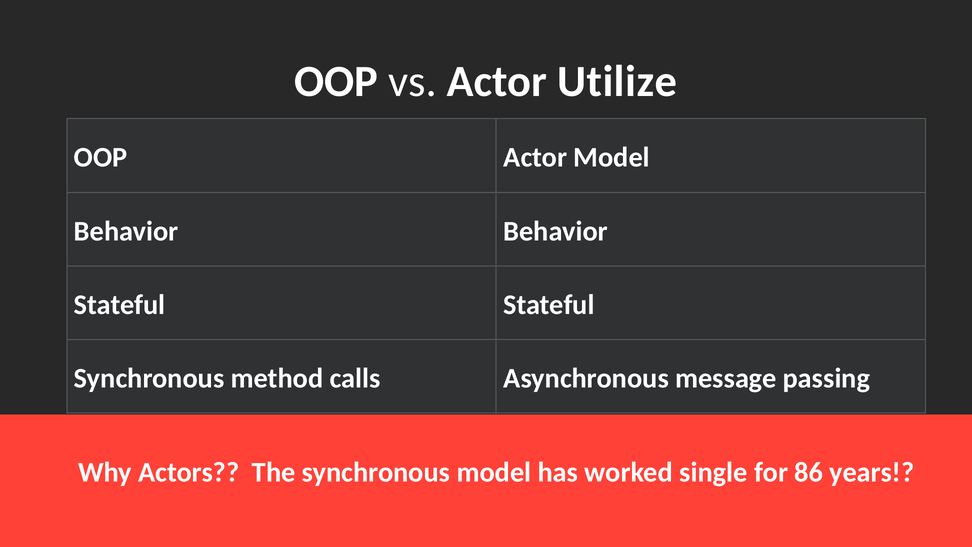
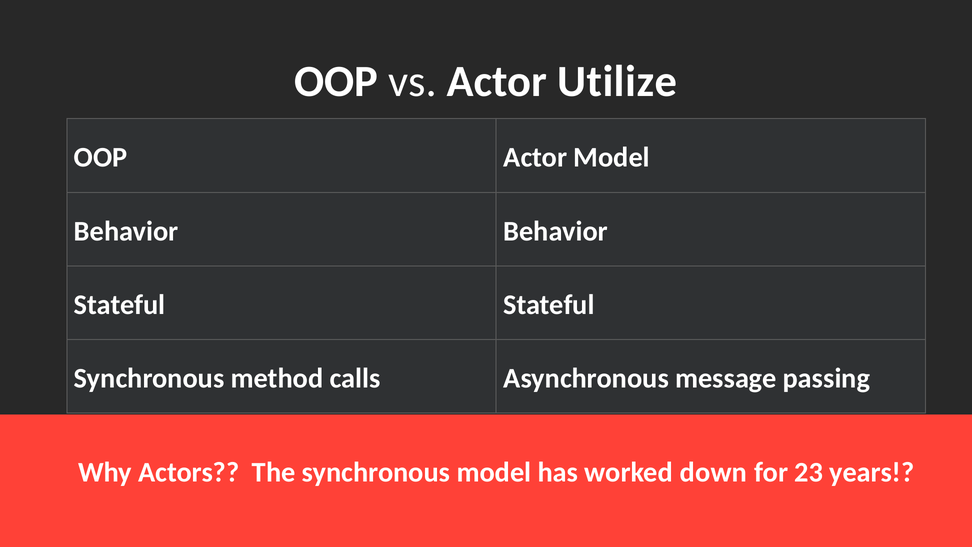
single: single -> down
86: 86 -> 23
